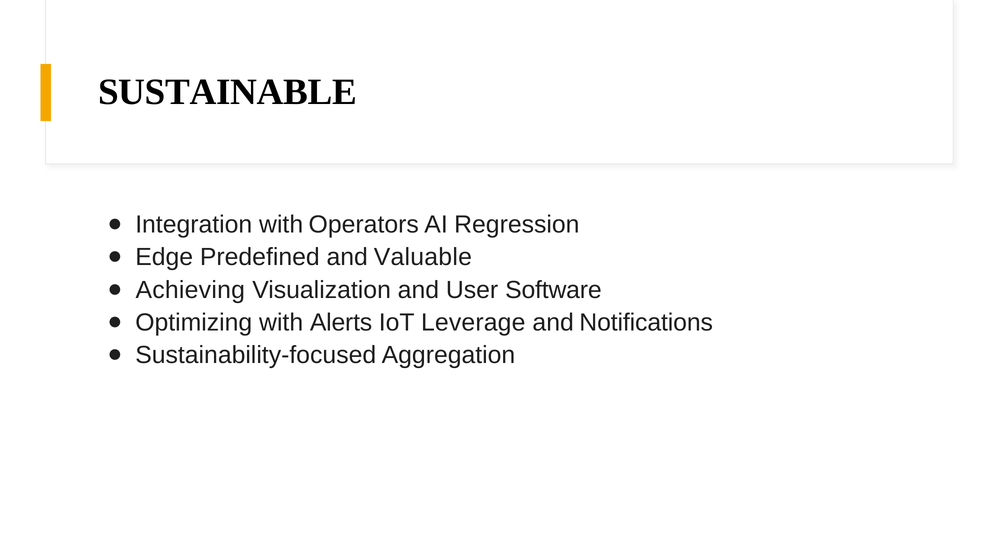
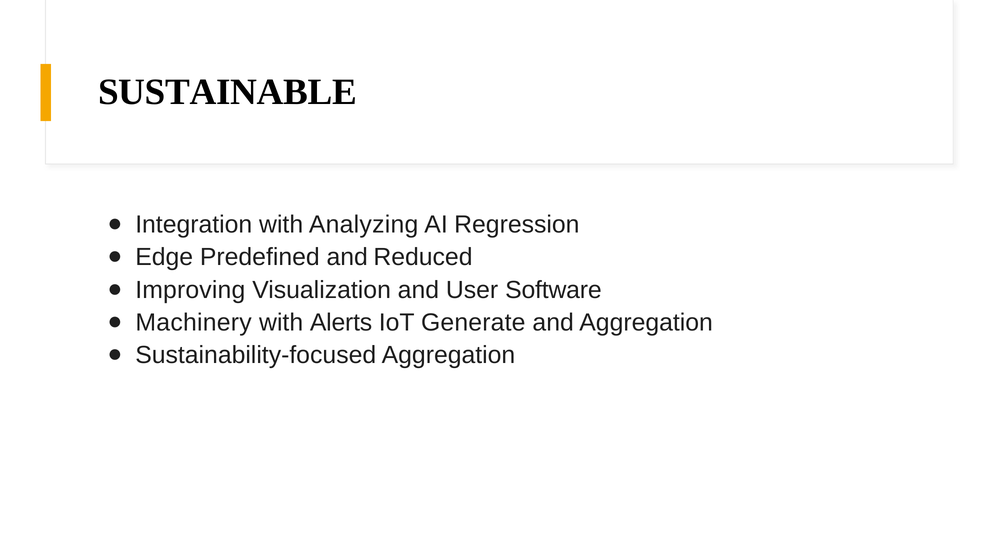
Operators: Operators -> Analyzing
Valuable: Valuable -> Reduced
Achieving: Achieving -> Improving
Optimizing: Optimizing -> Machinery
Leverage: Leverage -> Generate
and Notifications: Notifications -> Aggregation
